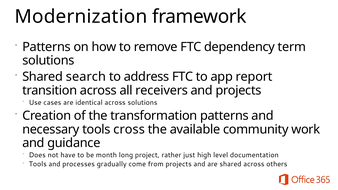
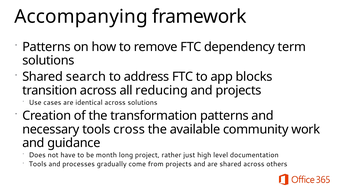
Modernization: Modernization -> Accompanying
report: report -> blocks
receivers: receivers -> reducing
